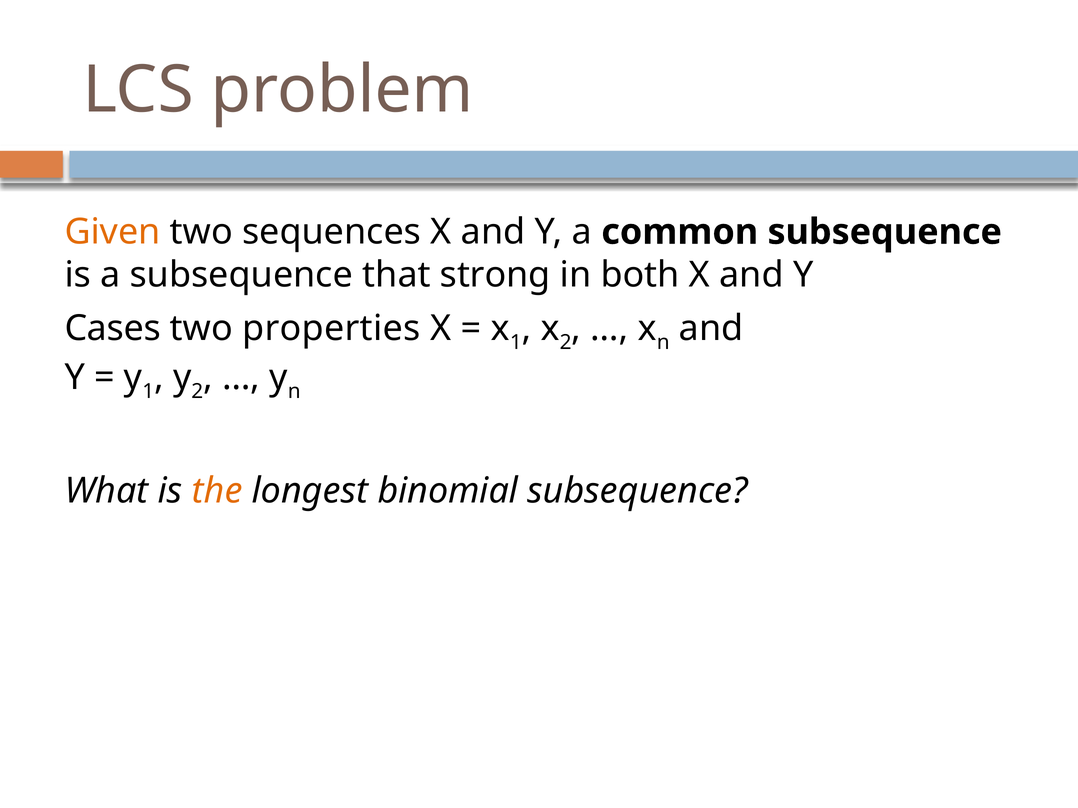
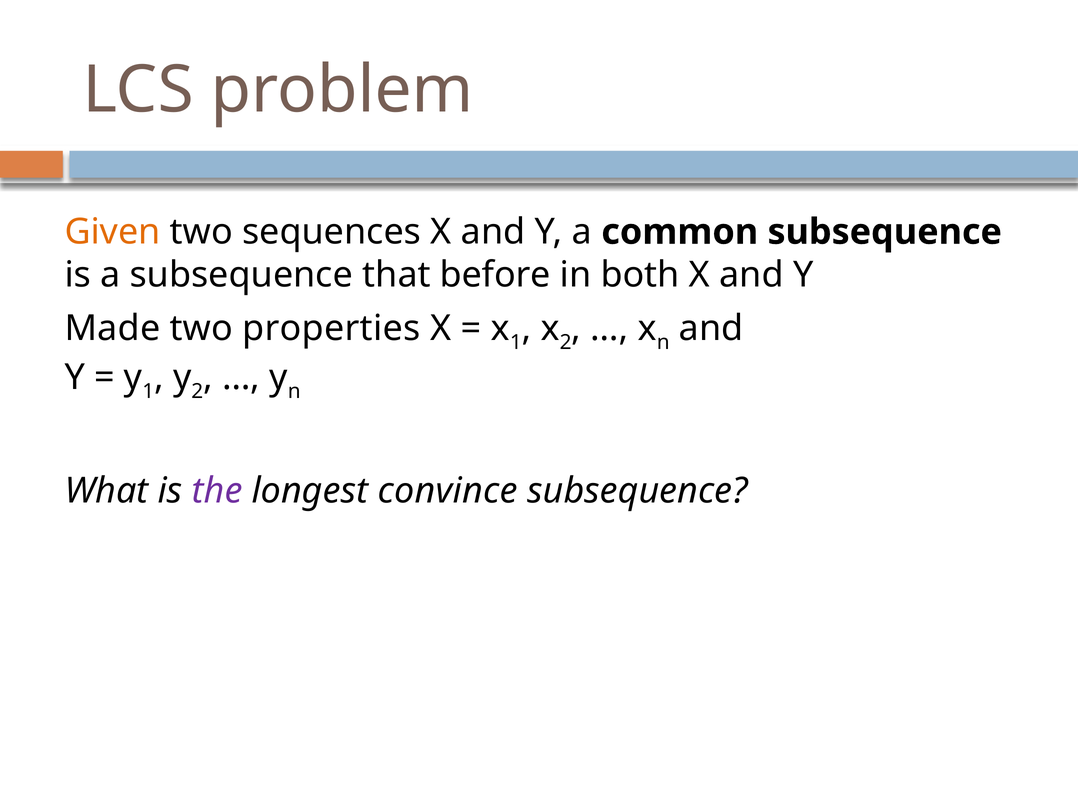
strong: strong -> before
Cases: Cases -> Made
the colour: orange -> purple
binomial: binomial -> convince
